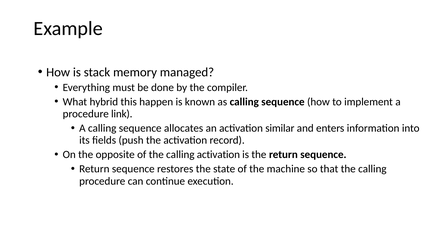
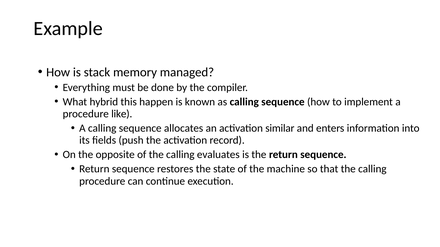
link: link -> like
calling activation: activation -> evaluates
